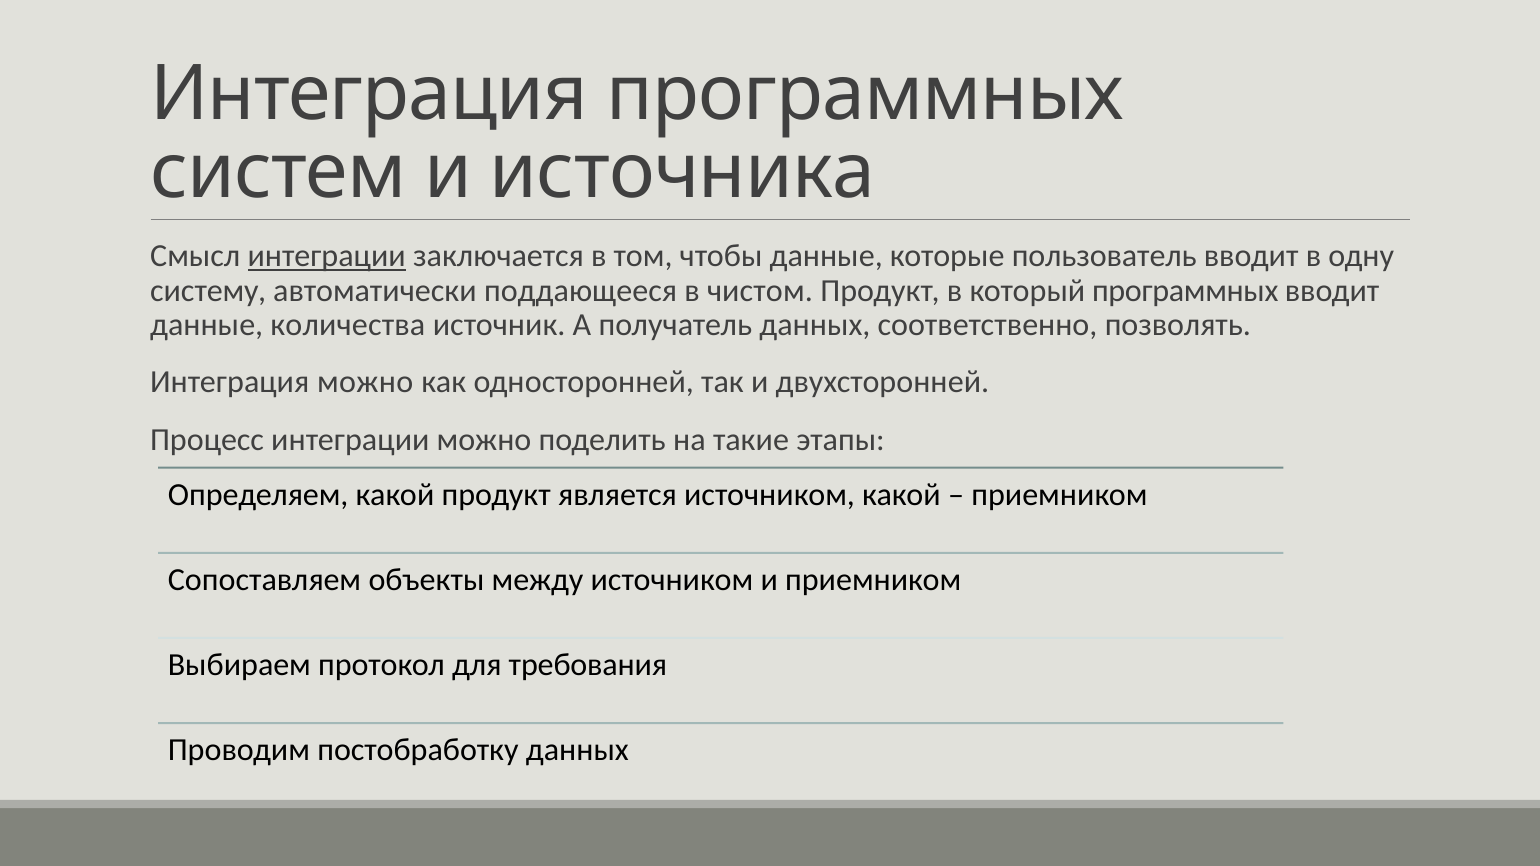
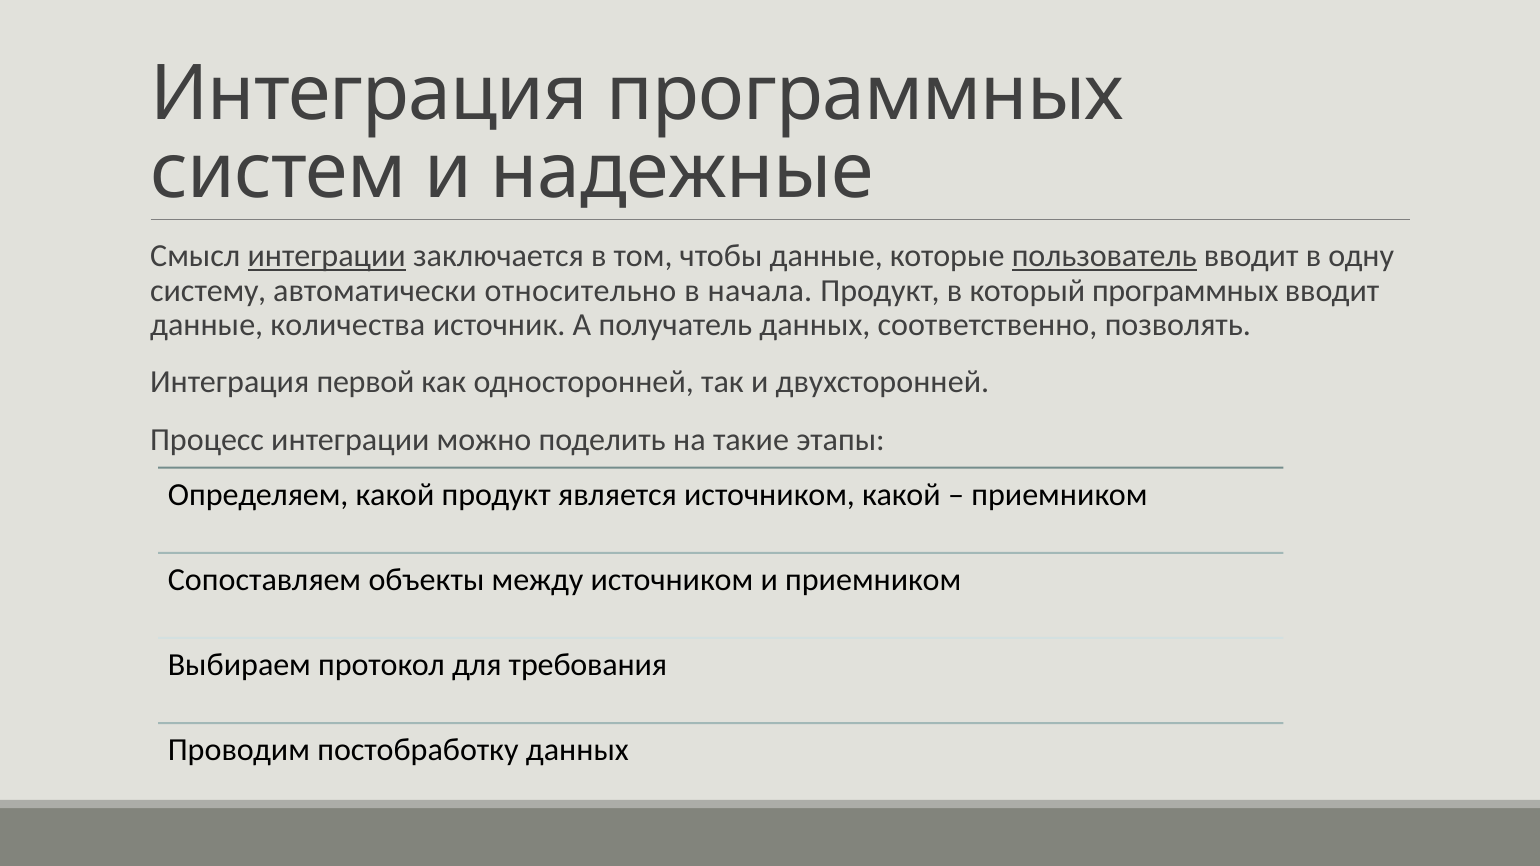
источника: источника -> надежные
пользователь underline: none -> present
поддающееся: поддающееся -> относительно
чистом: чистом -> начала
Интеграция можно: можно -> первой
